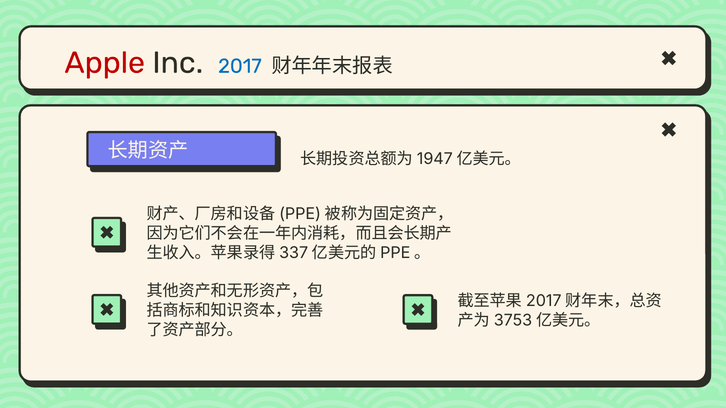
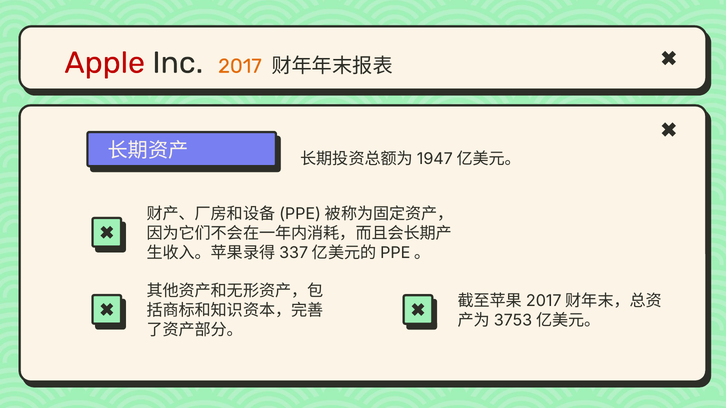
2017 colour: blue -> orange
